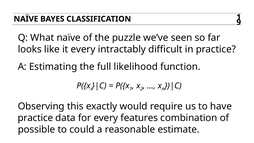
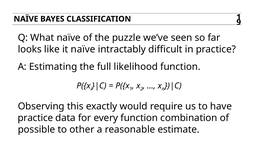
it every: every -> naïve
every features: features -> function
could: could -> other
